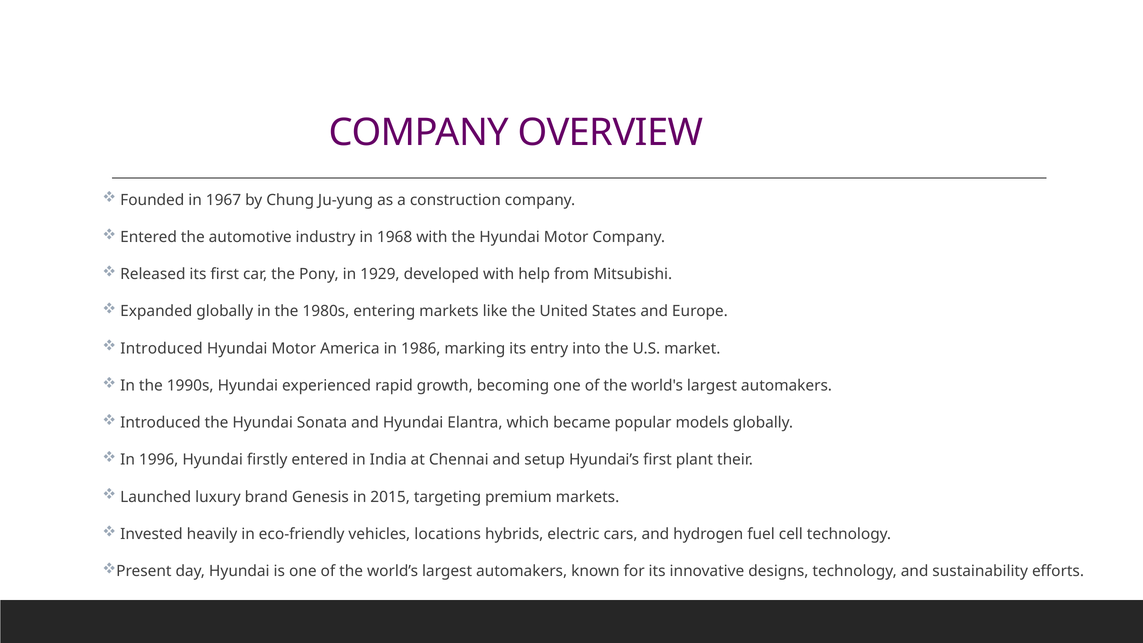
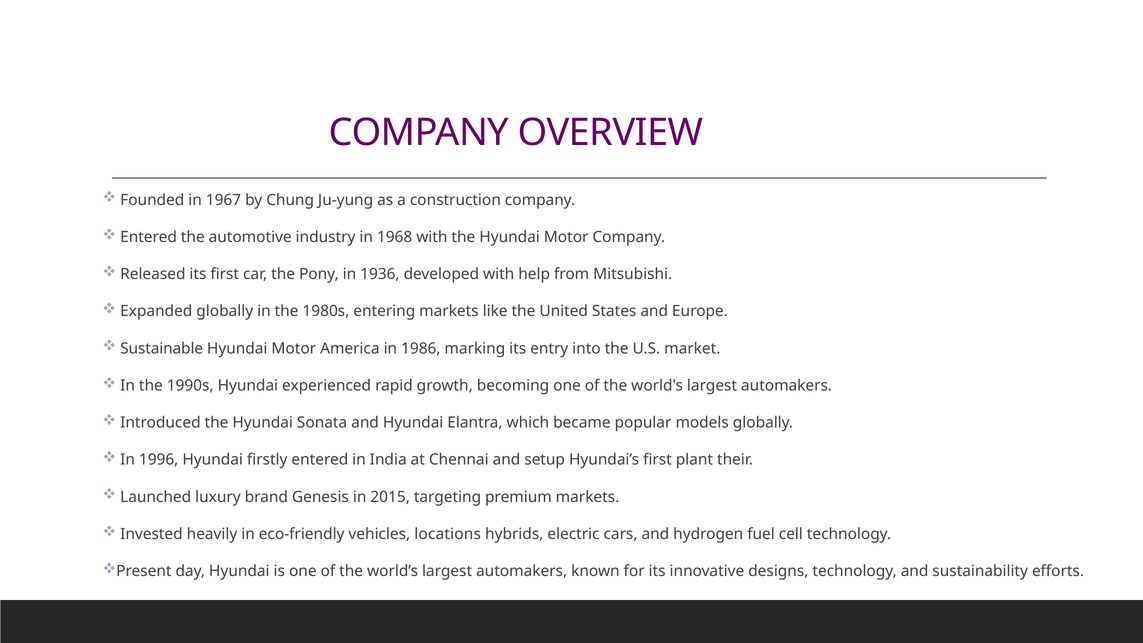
1929: 1929 -> 1936
Introduced at (162, 348): Introduced -> Sustainable
